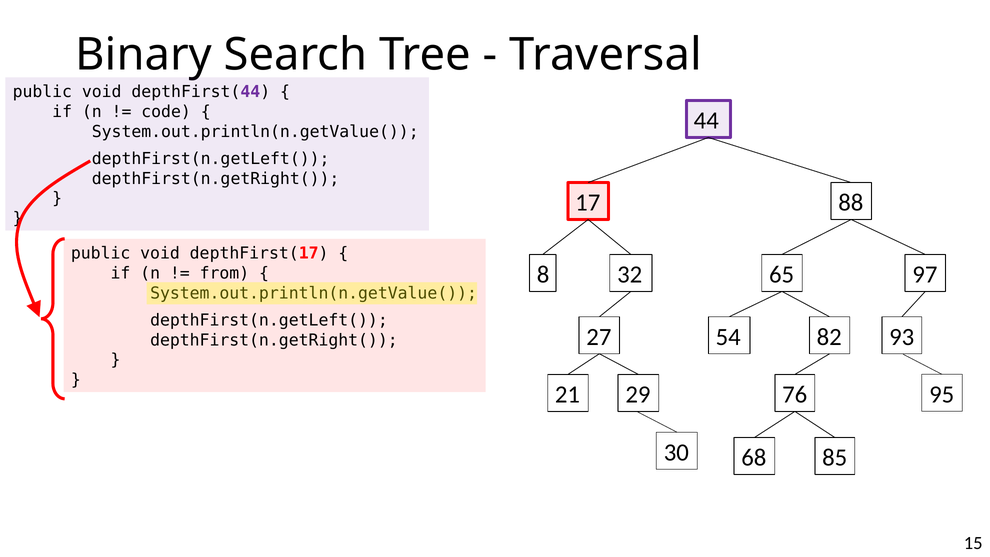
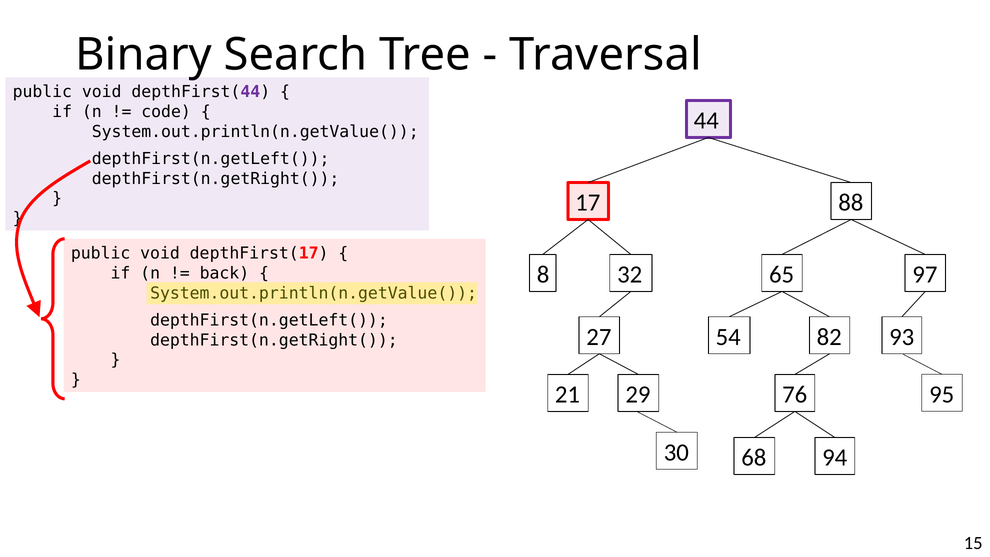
from: from -> back
85: 85 -> 94
